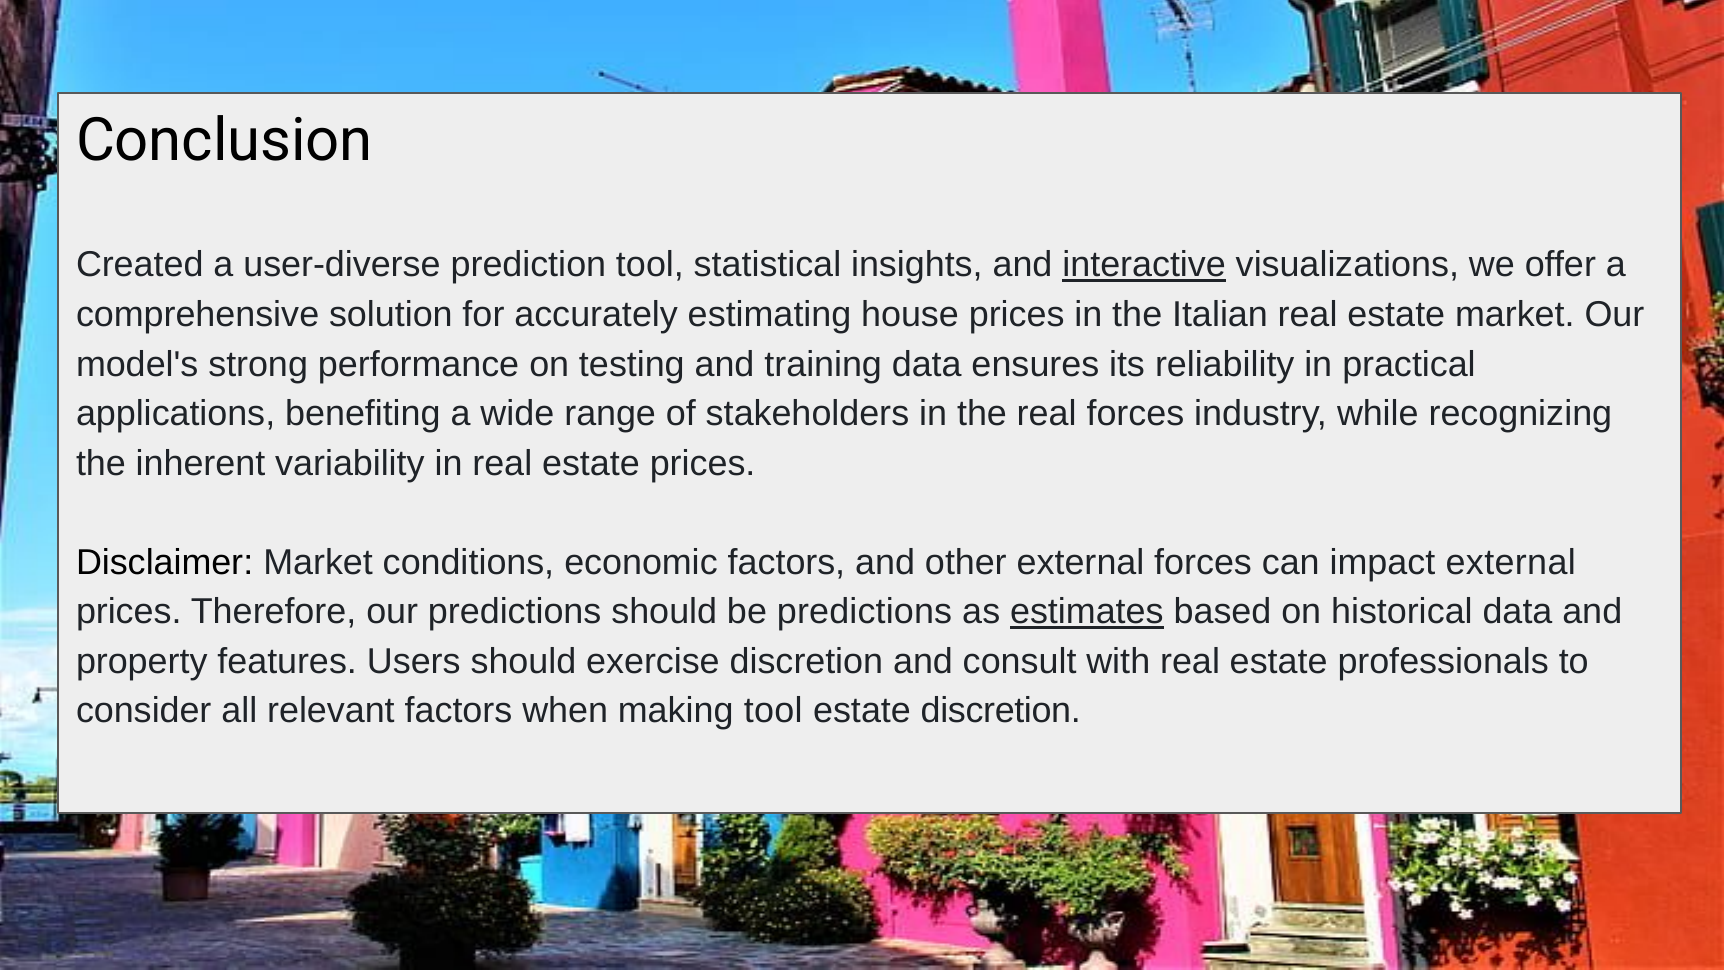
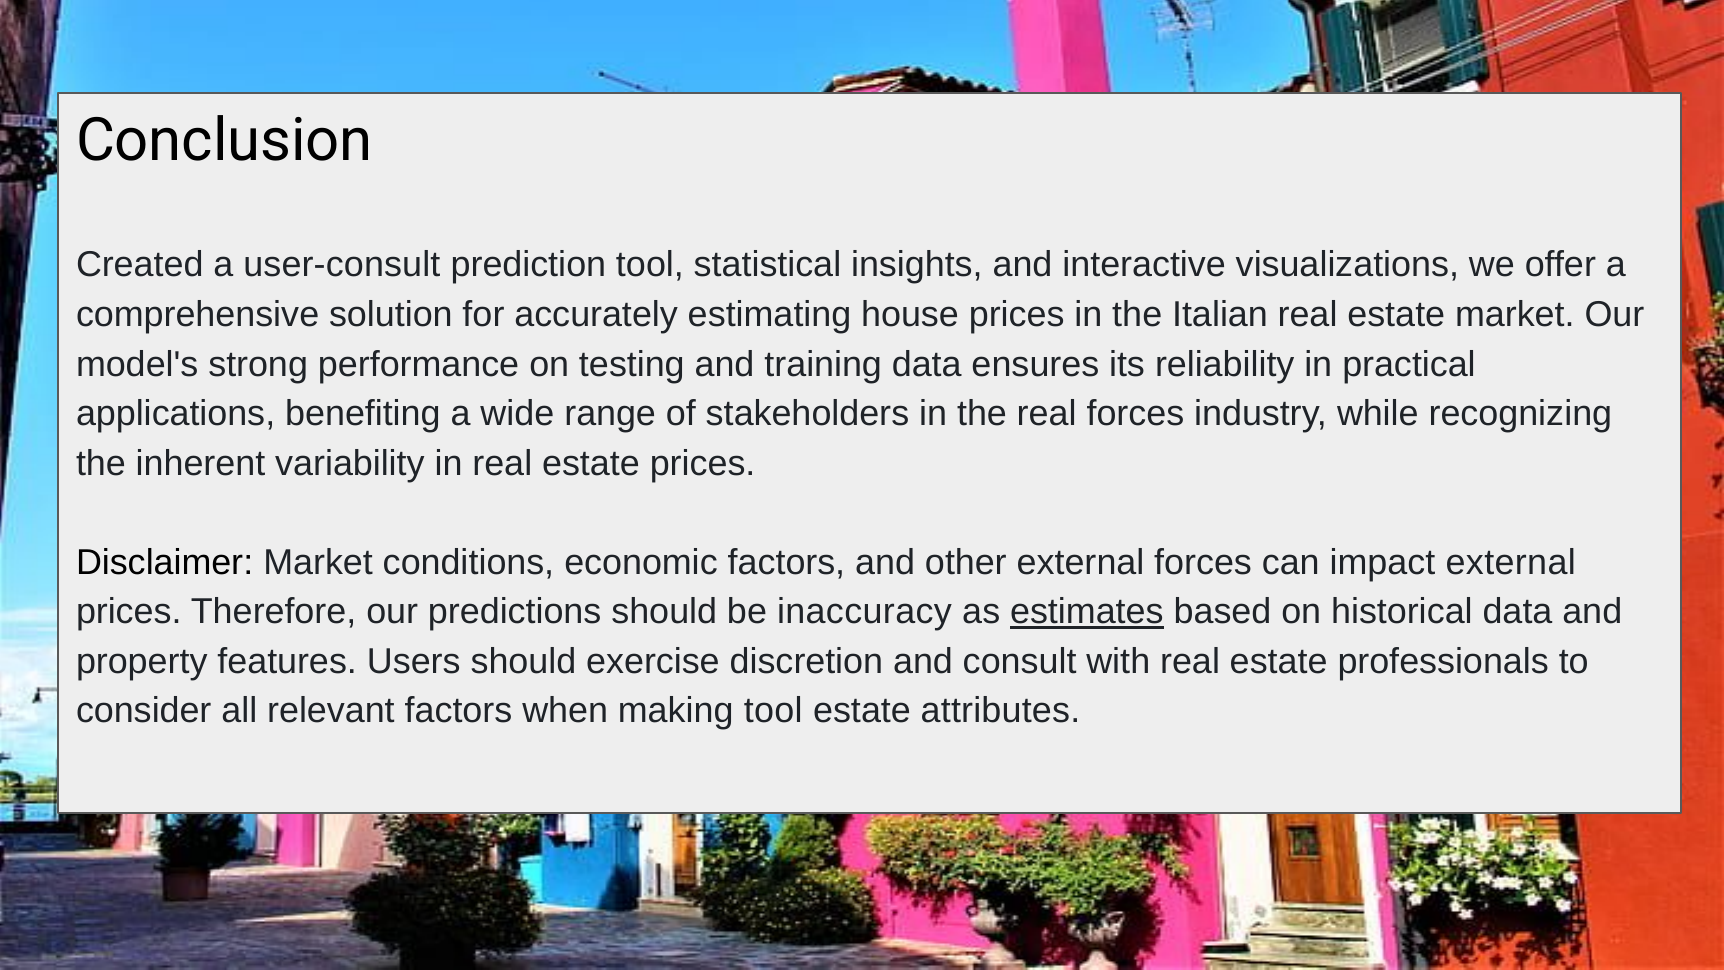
user-diverse: user-diverse -> user-consult
interactive underline: present -> none
be predictions: predictions -> inaccuracy
estate discretion: discretion -> attributes
